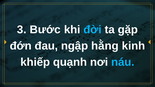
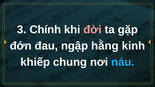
Bước: Bước -> Chính
đời colour: light blue -> pink
quạnh: quạnh -> chung
